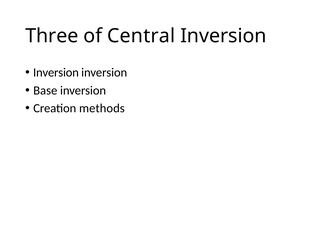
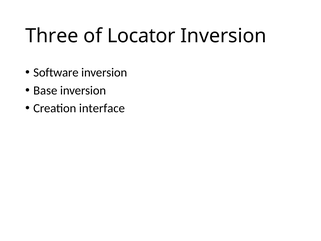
Central: Central -> Locator
Inversion at (56, 72): Inversion -> Software
methods: methods -> interface
